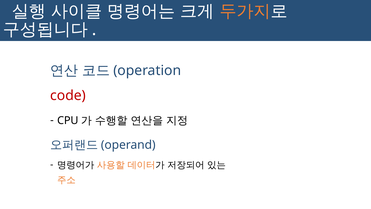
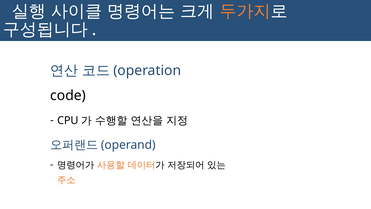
code colour: red -> black
